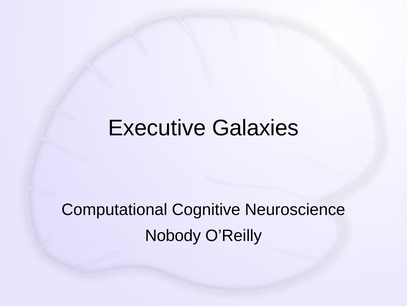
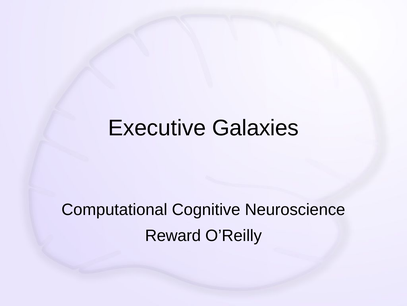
Nobody: Nobody -> Reward
